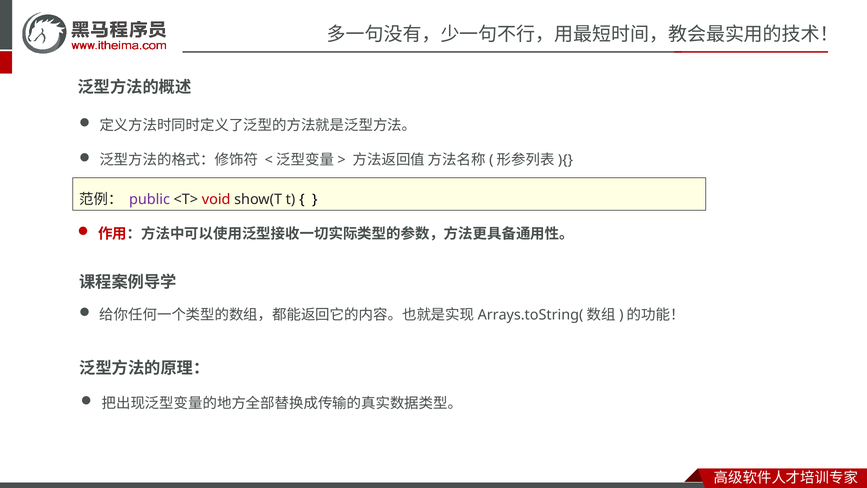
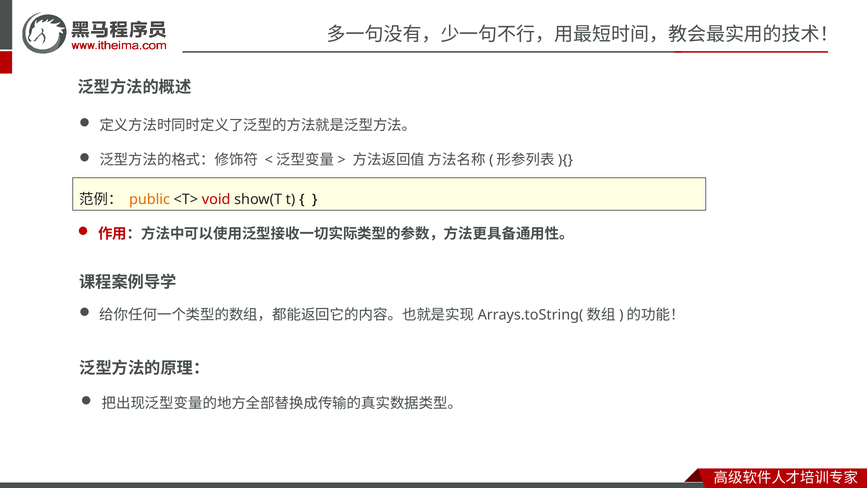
public colour: purple -> orange
